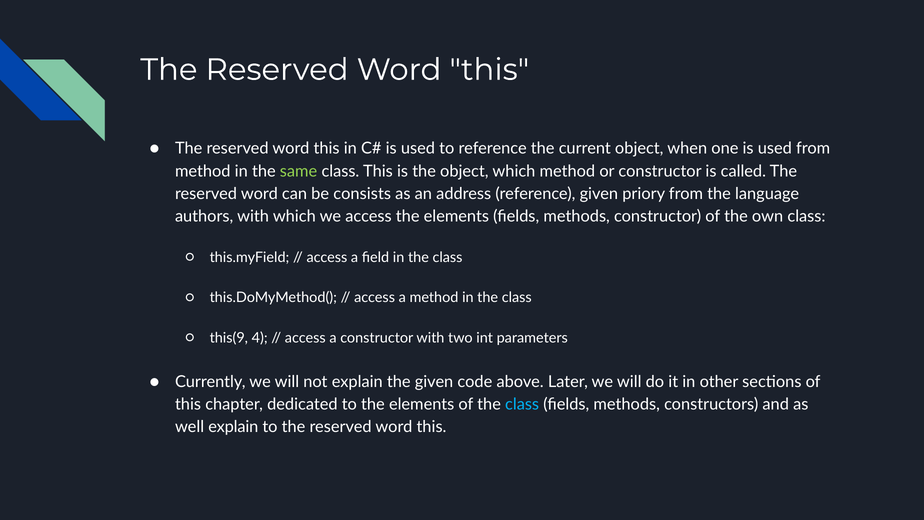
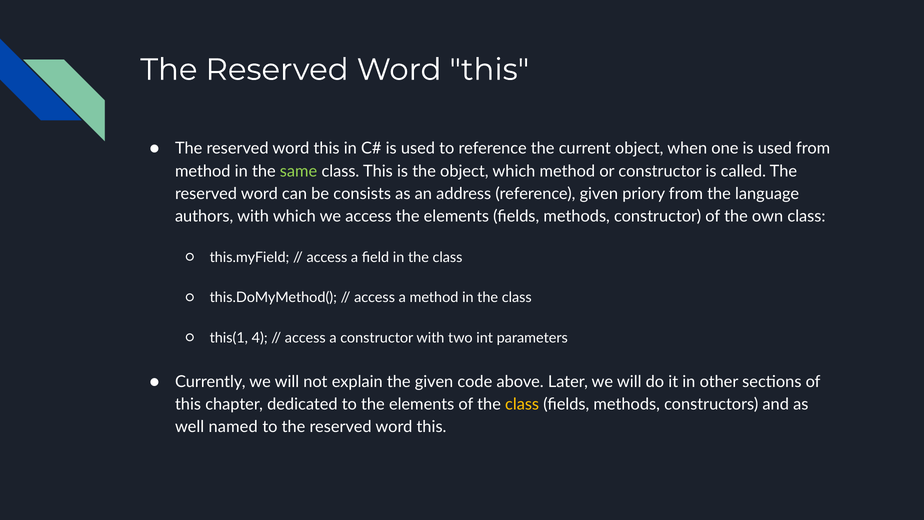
this(9: this(9 -> this(1
class at (522, 404) colour: light blue -> yellow
well explain: explain -> named
